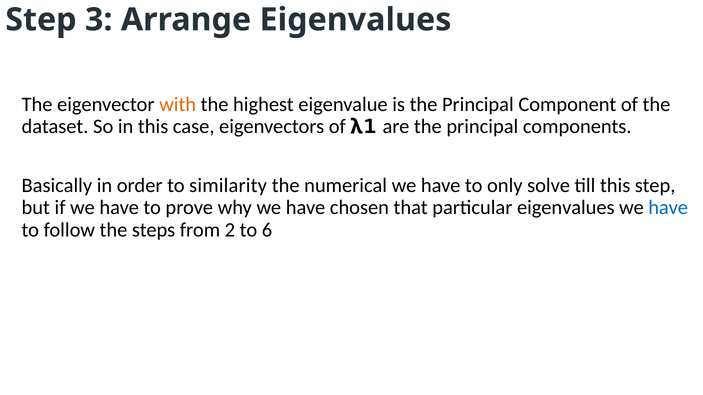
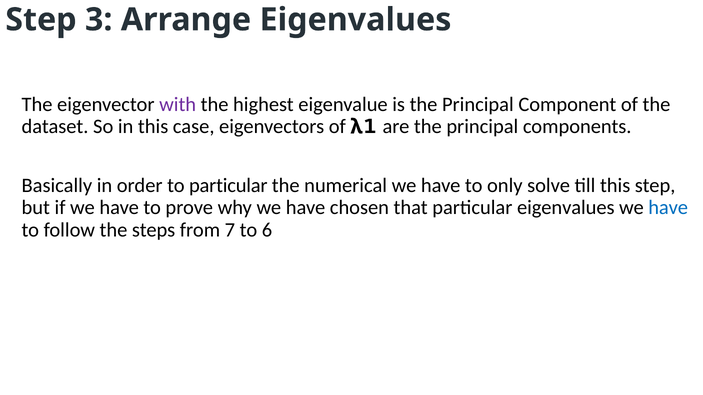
with colour: orange -> purple
to similarity: similarity -> particular
2: 2 -> 7
